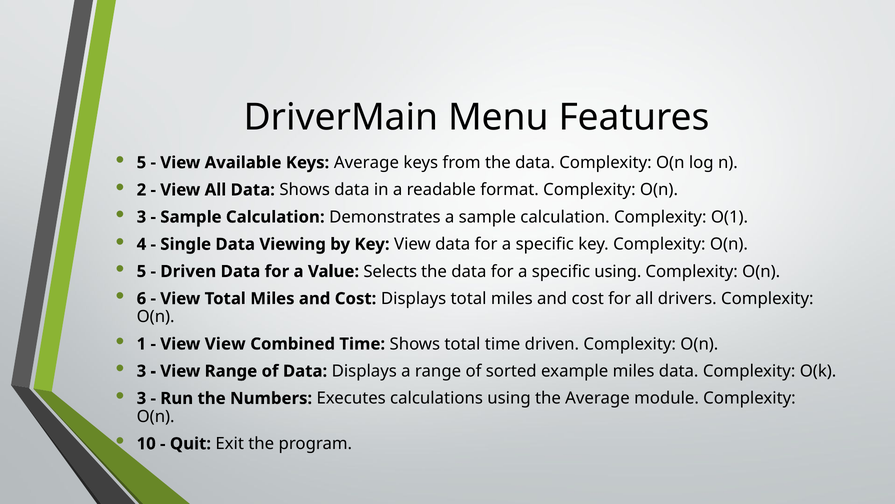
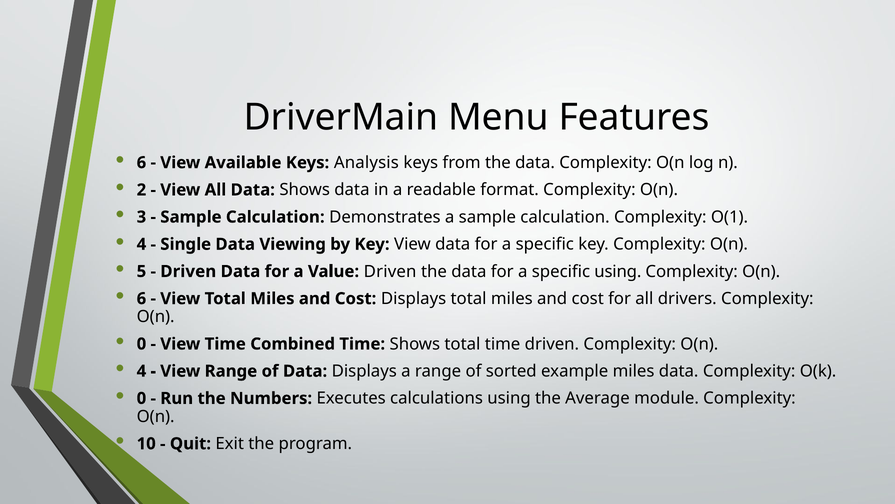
5 at (141, 162): 5 -> 6
Keys Average: Average -> Analysis
Value Selects: Selects -> Driven
1 at (141, 344): 1 -> 0
View View: View -> Time
3 at (141, 371): 3 -> 4
3 at (141, 398): 3 -> 0
